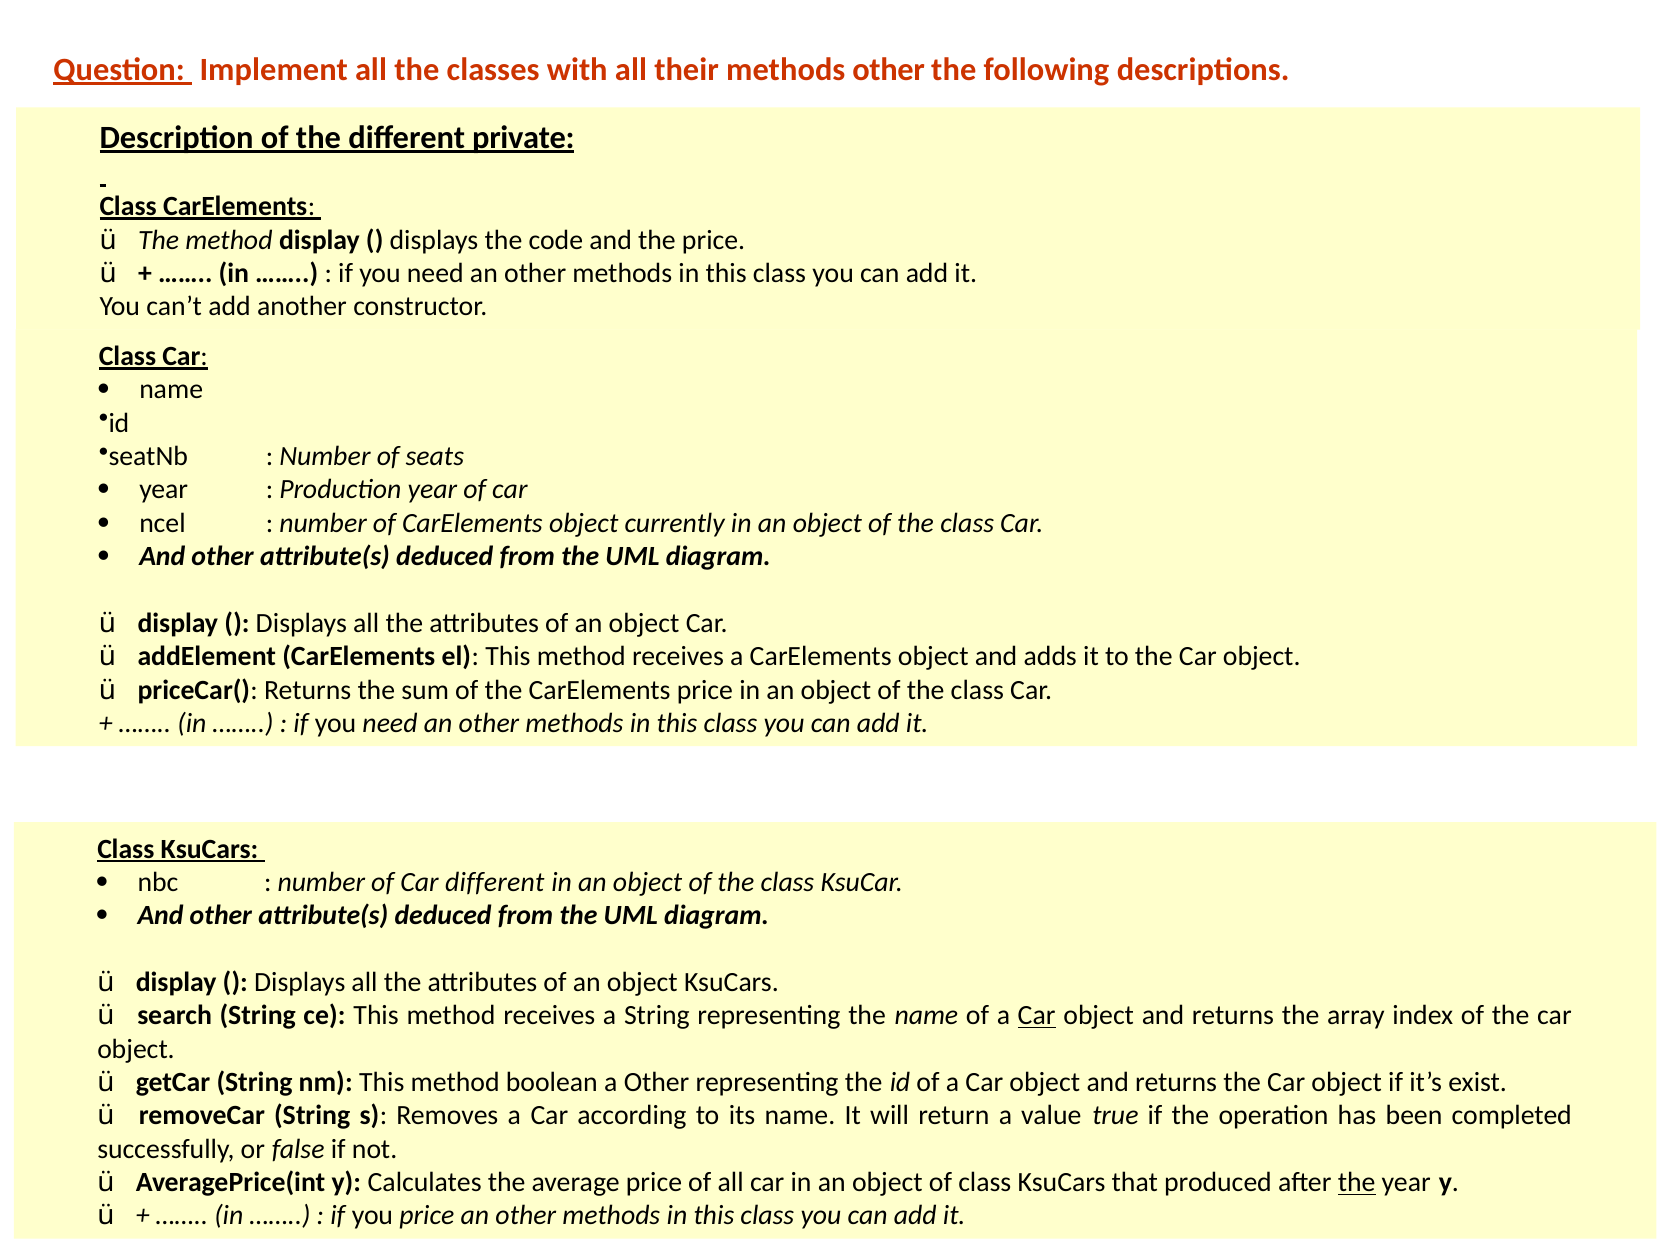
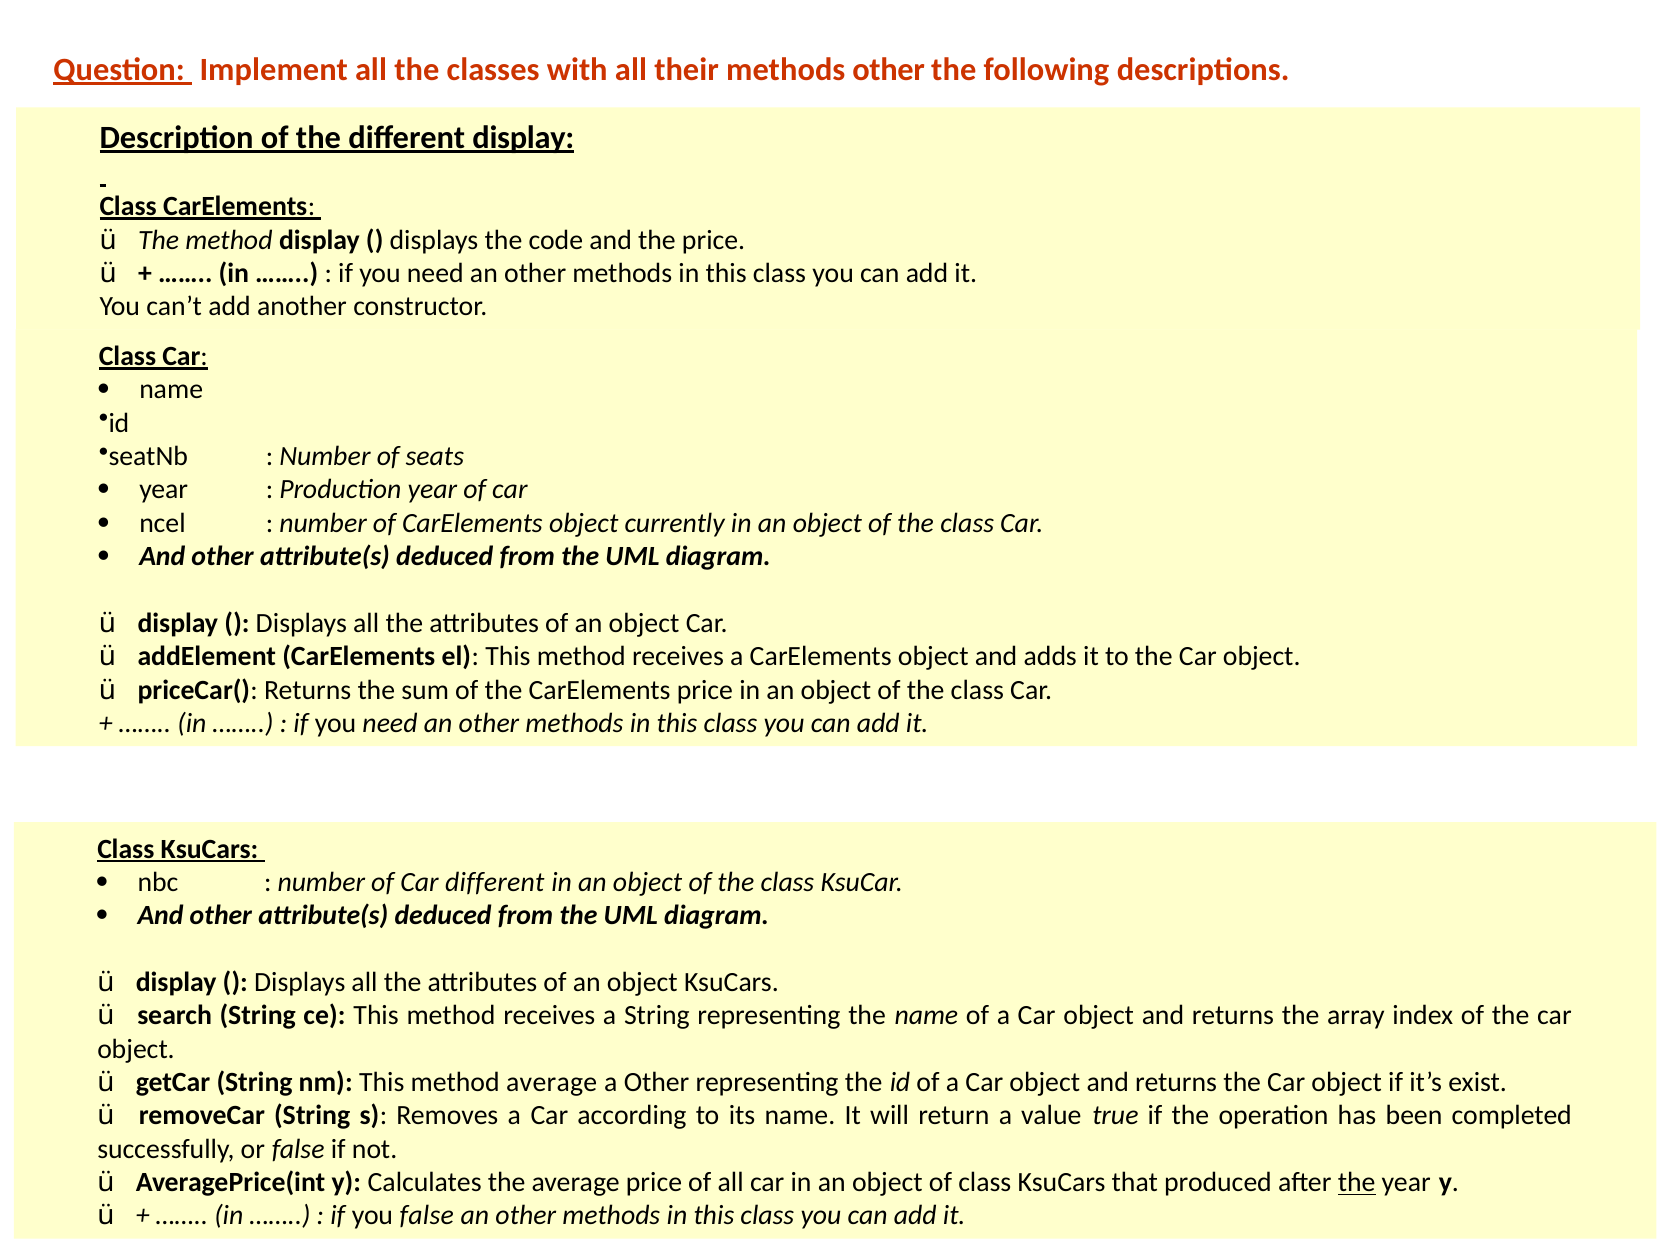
different private: private -> display
Car at (1037, 1016) underline: present -> none
method boolean: boolean -> average
you price: price -> false
